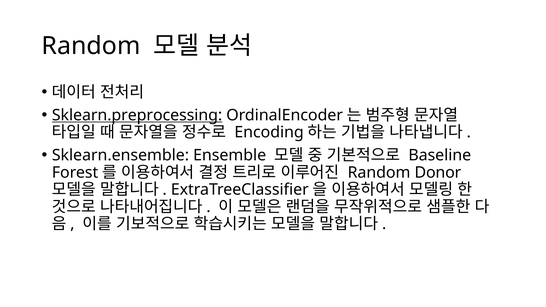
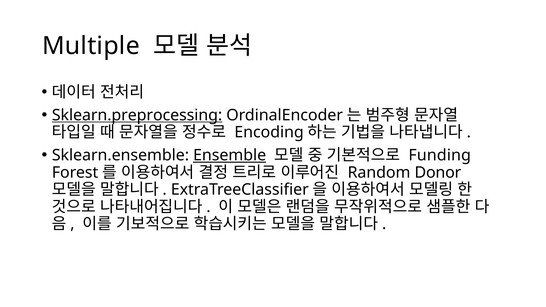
Random at (91, 46): Random -> Multiple
Ensemble underline: none -> present
Baseline: Baseline -> Funding
